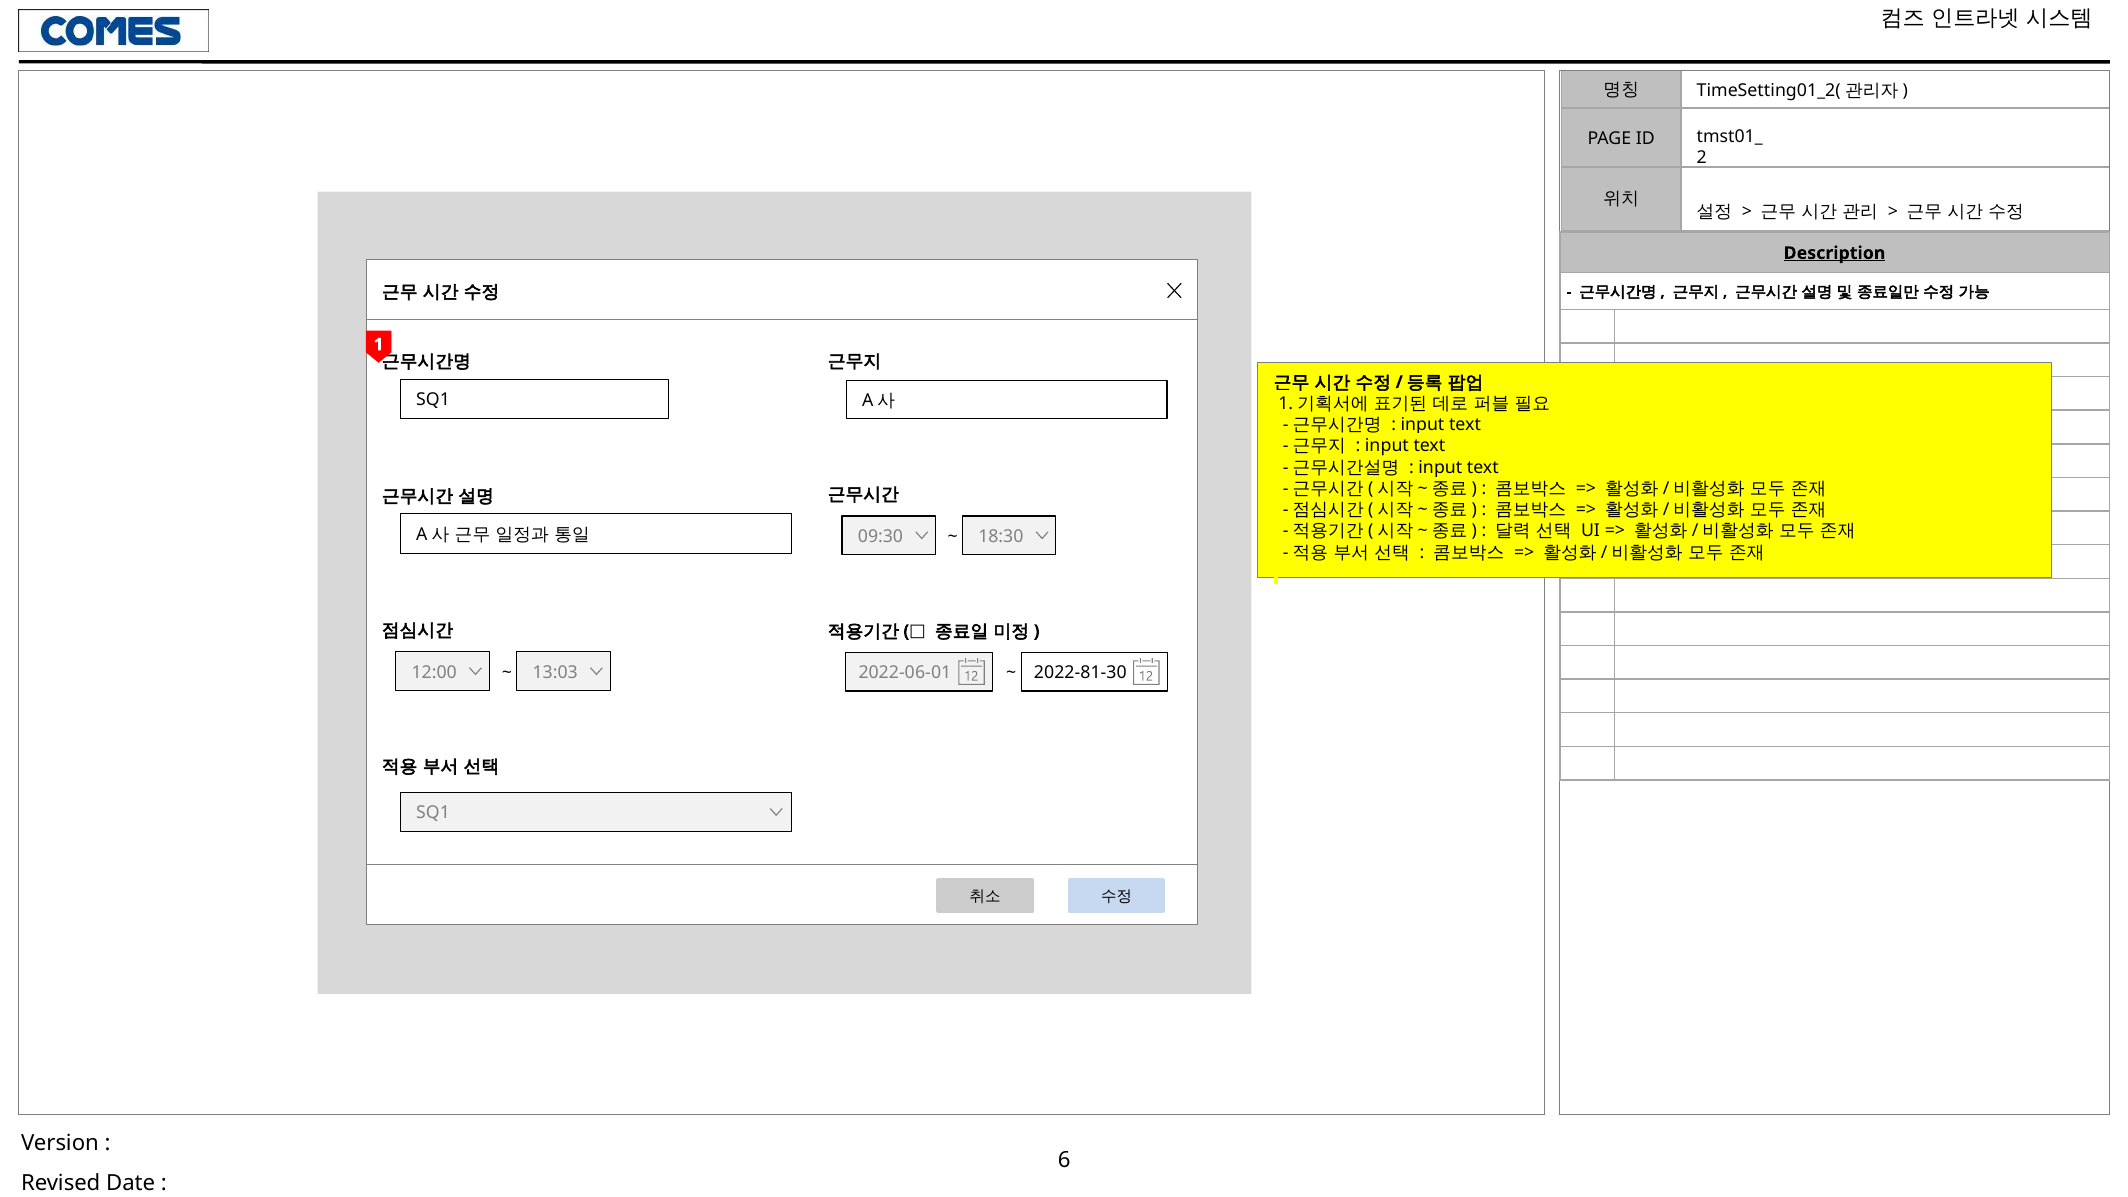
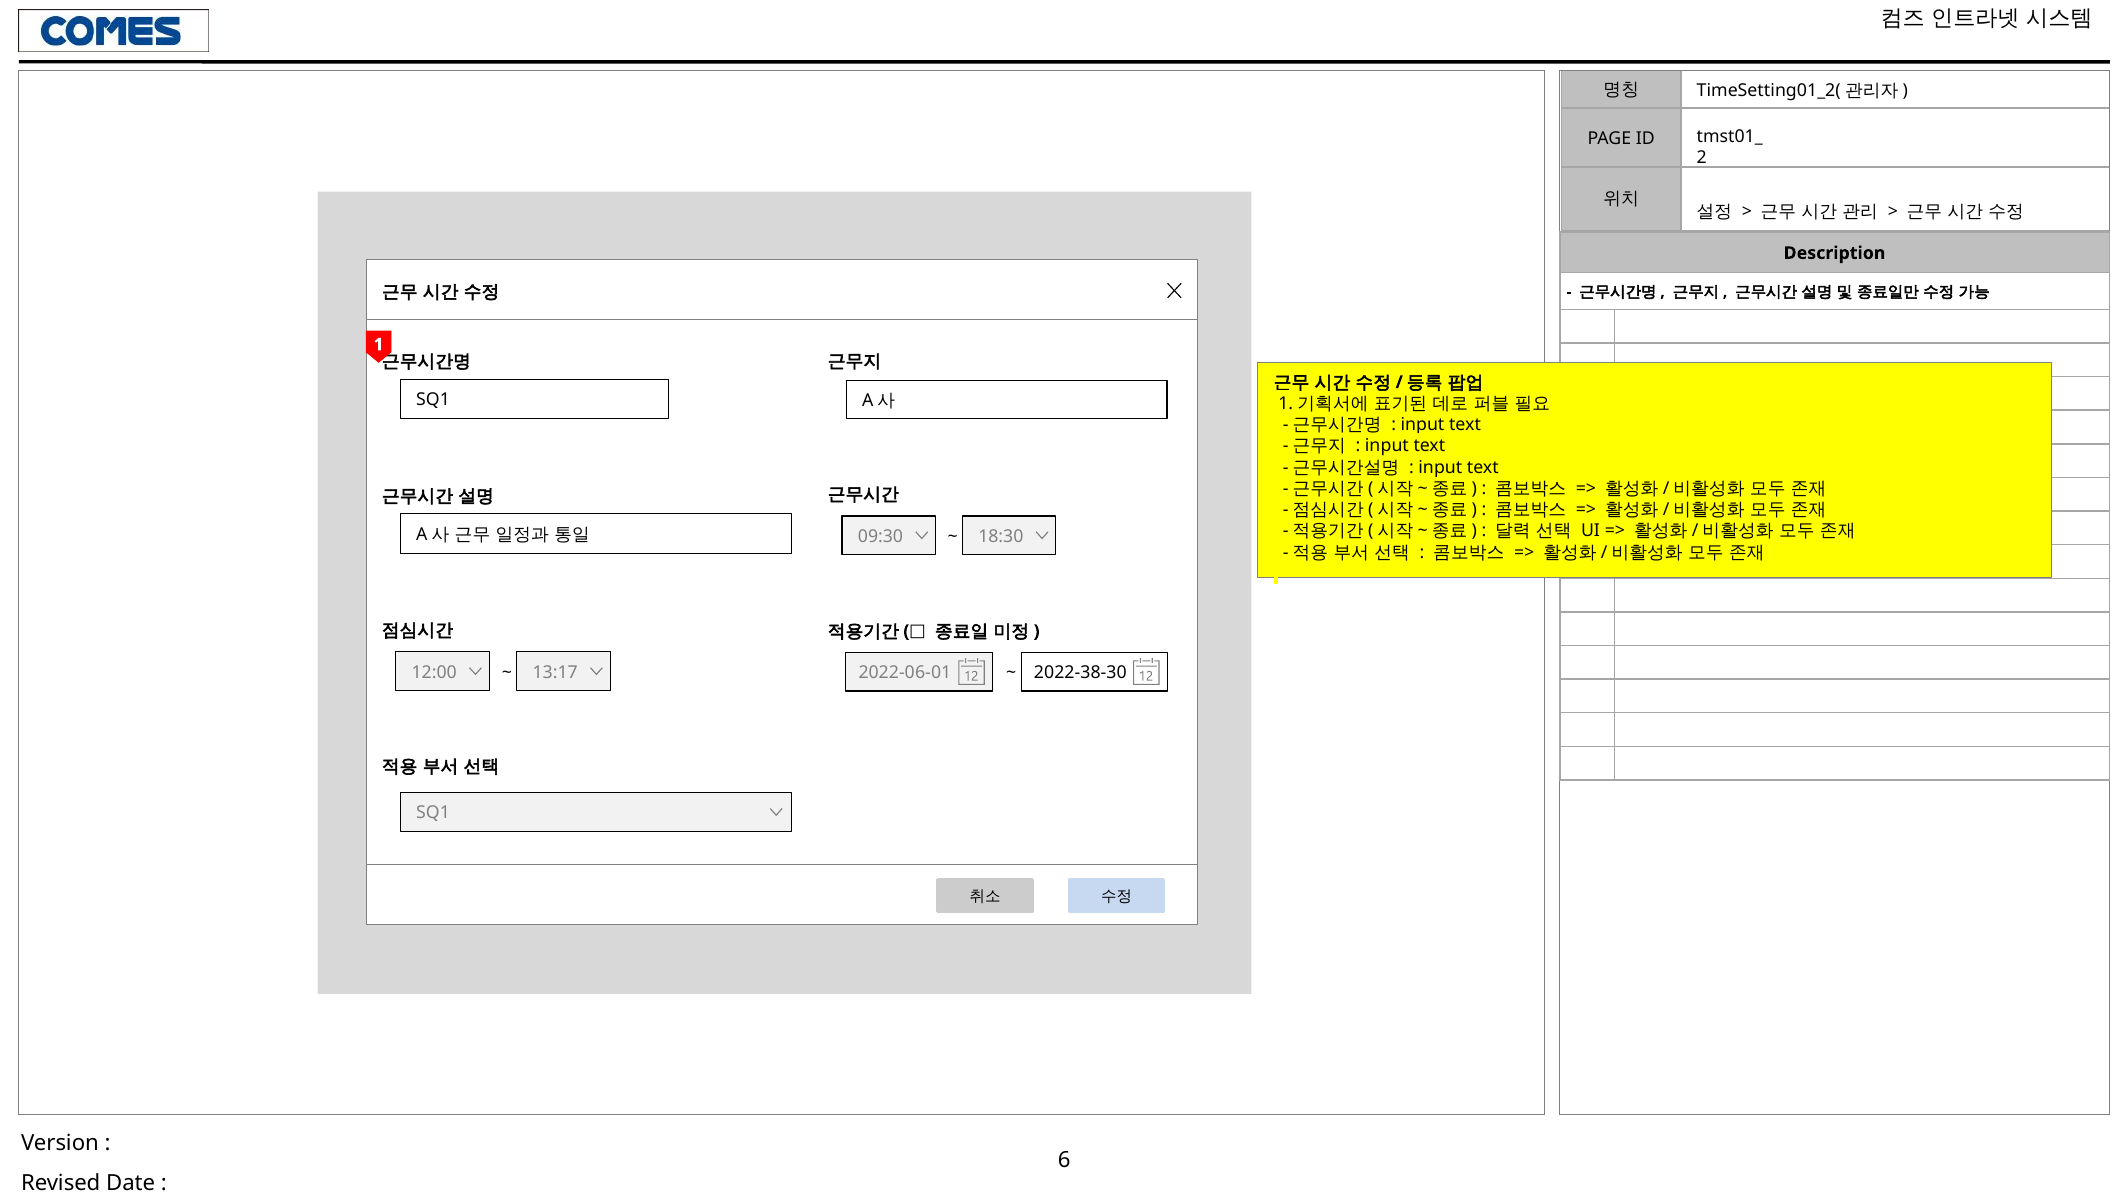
Description underline: present -> none
13:03: 13:03 -> 13:17
2022-81-30: 2022-81-30 -> 2022-38-30
